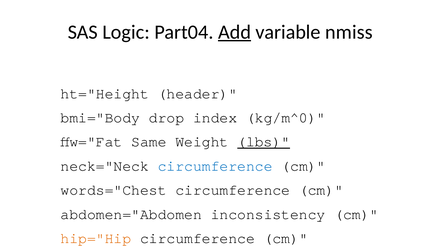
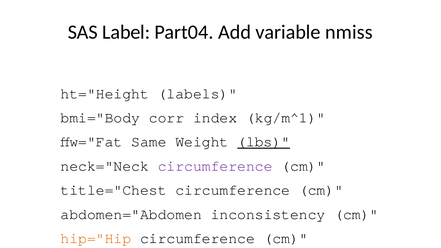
Logic: Logic -> Label
Add underline: present -> none
header: header -> labels
drop: drop -> corr
kg/m^0: kg/m^0 -> kg/m^1
circumference at (215, 166) colour: blue -> purple
words="Chest: words="Chest -> title="Chest
